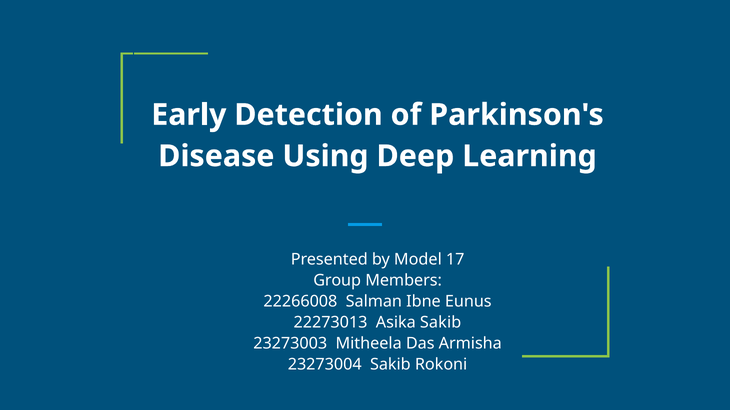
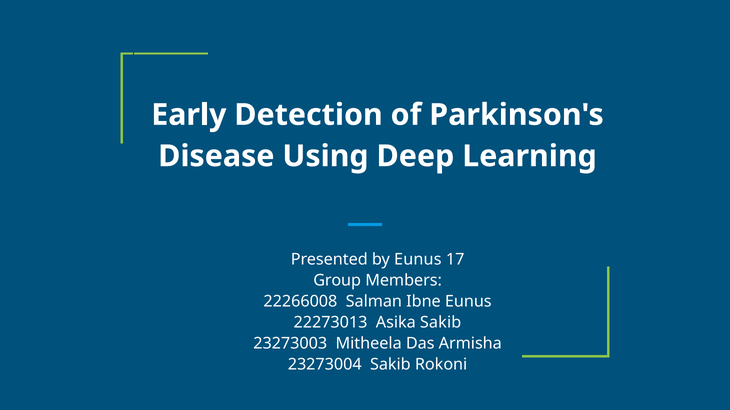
by Model: Model -> Eunus
